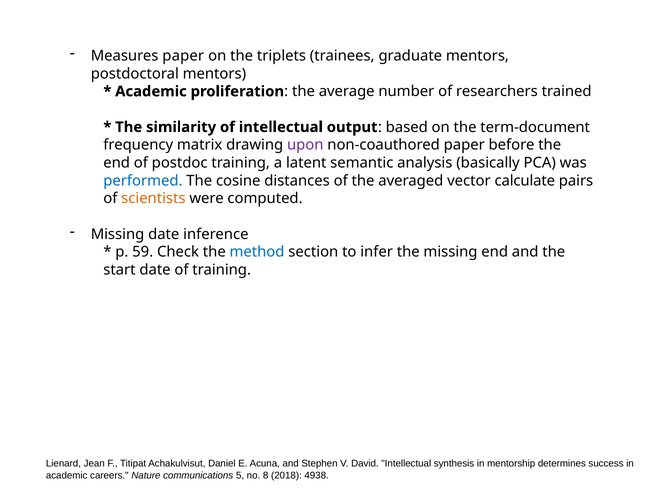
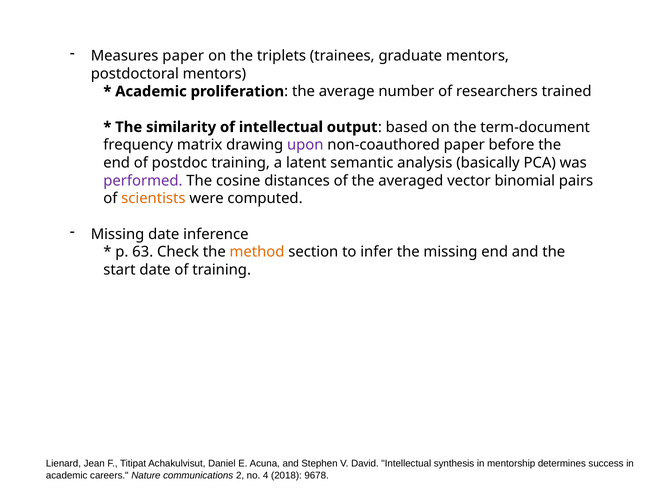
performed colour: blue -> purple
calculate: calculate -> binomial
59: 59 -> 63
method colour: blue -> orange
5: 5 -> 2
8: 8 -> 4
4938: 4938 -> 9678
